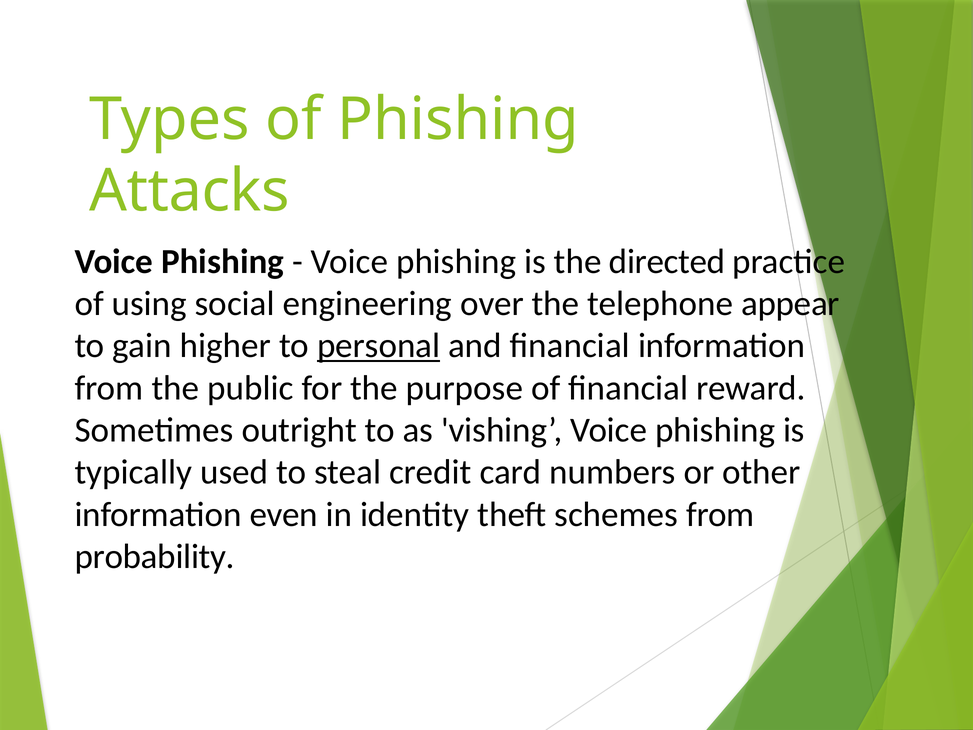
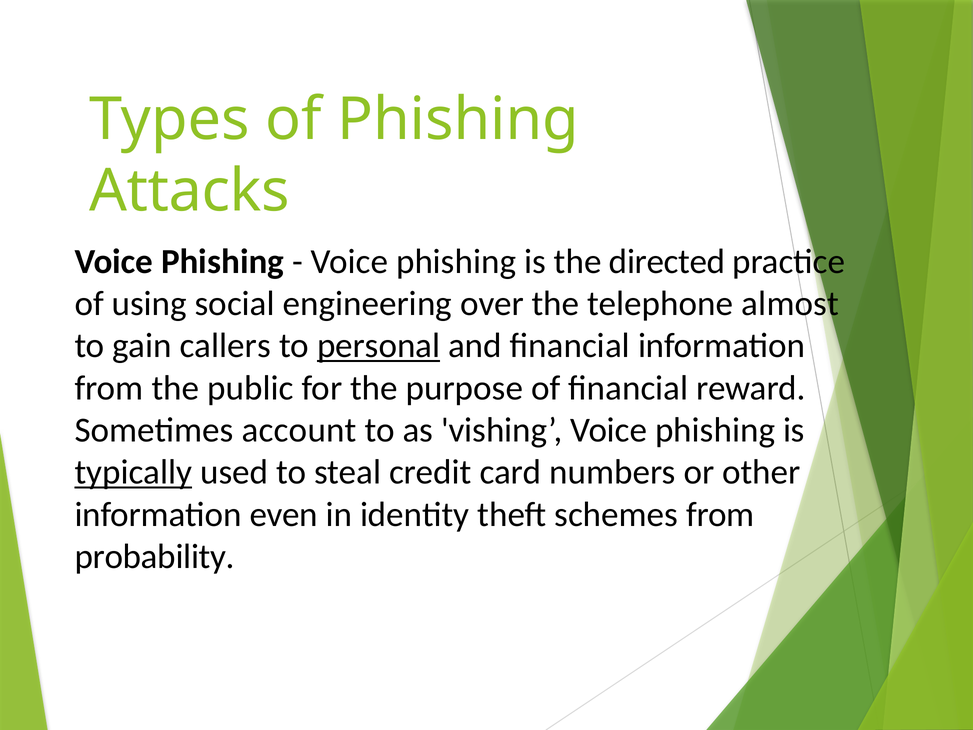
appear: appear -> almost
higher: higher -> callers
outright: outright -> account
typically underline: none -> present
